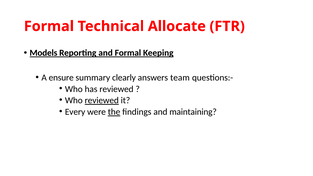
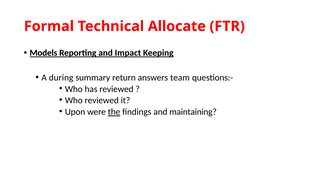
and Formal: Formal -> Impact
ensure: ensure -> during
clearly: clearly -> return
reviewed at (102, 101) underline: present -> none
Every: Every -> Upon
